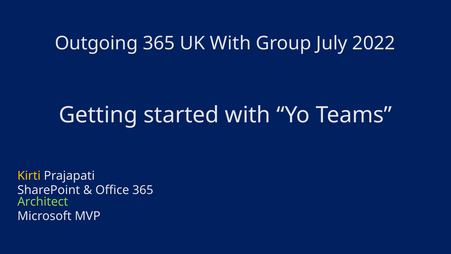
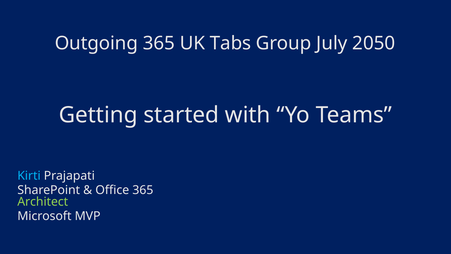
UK With: With -> Tabs
2022: 2022 -> 2050
Kirti colour: yellow -> light blue
